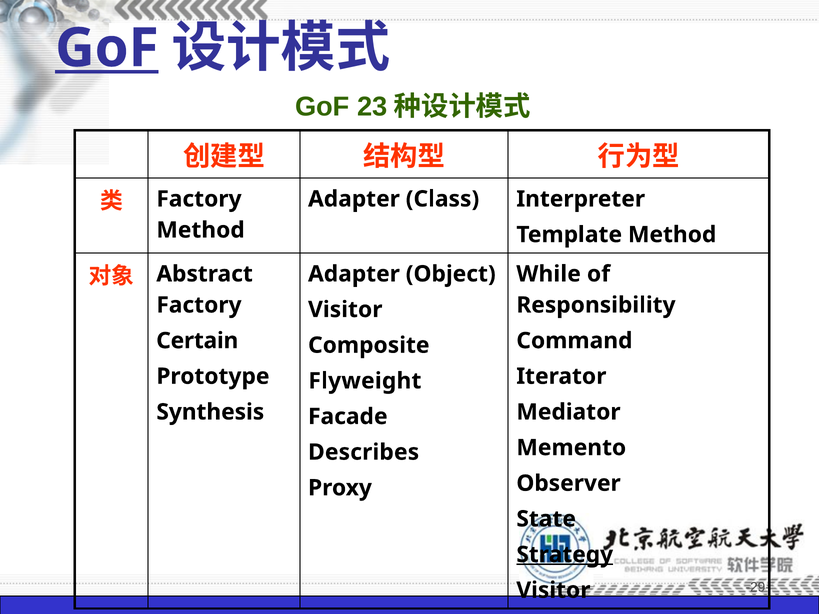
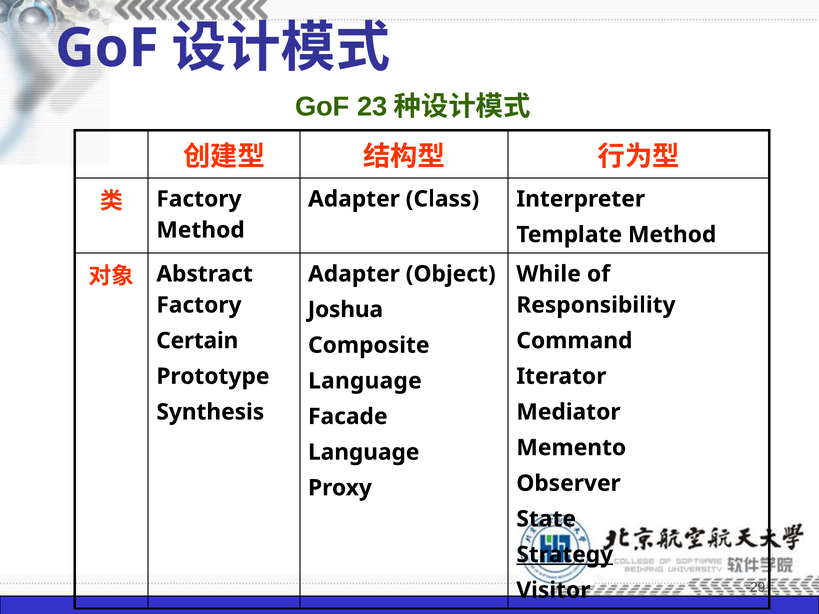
GoF at (107, 48) underline: present -> none
Visitor at (345, 310): Visitor -> Joshua
Flyweight at (365, 381): Flyweight -> Language
Describes at (364, 452): Describes -> Language
